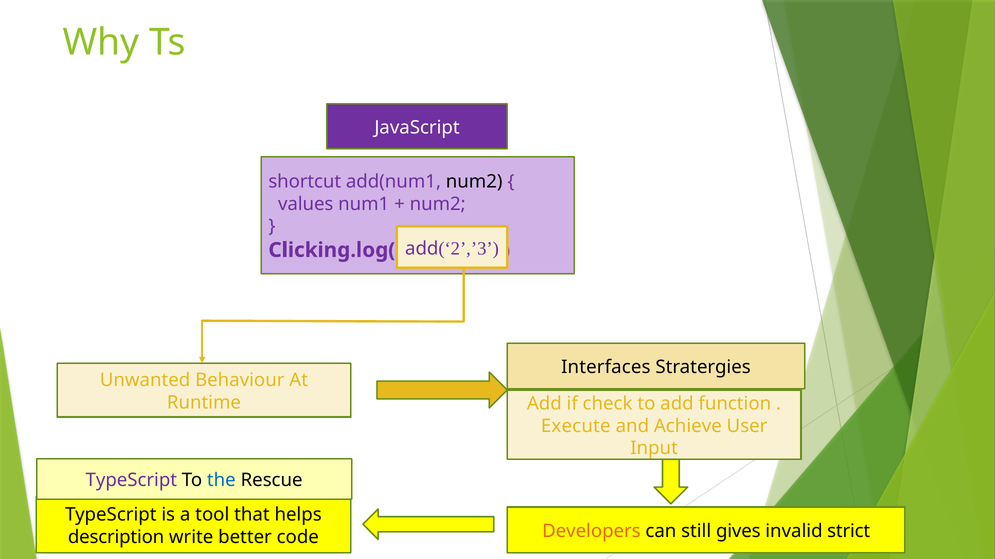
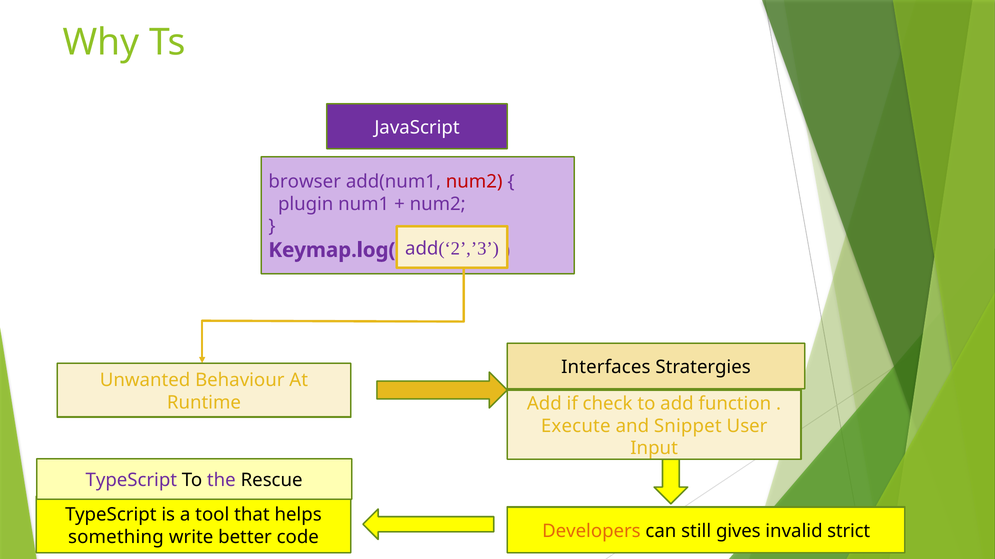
shortcut: shortcut -> browser
num2 at (474, 182) colour: black -> red
values: values -> plugin
Clicking.log(: Clicking.log( -> Keymap.log(
Achieve: Achieve -> Snippet
the colour: blue -> purple
description: description -> something
